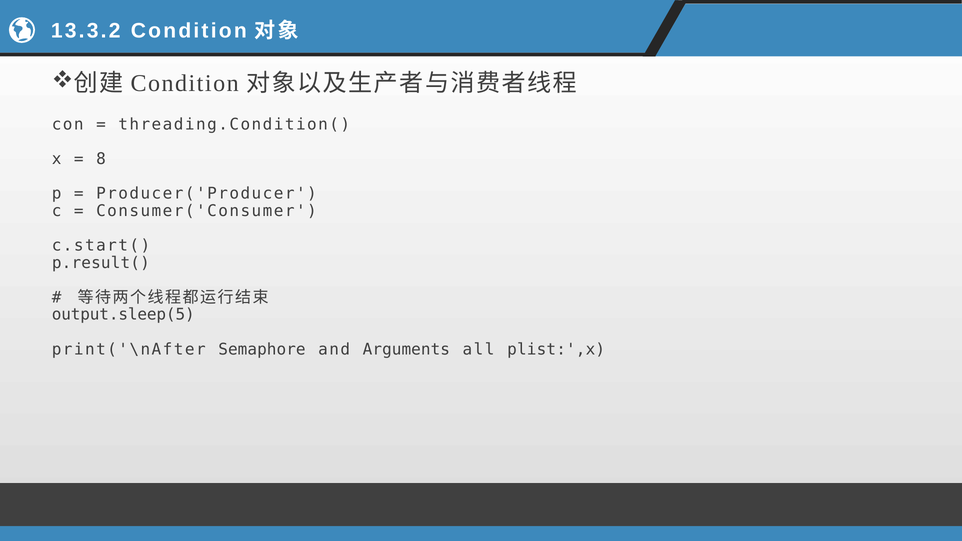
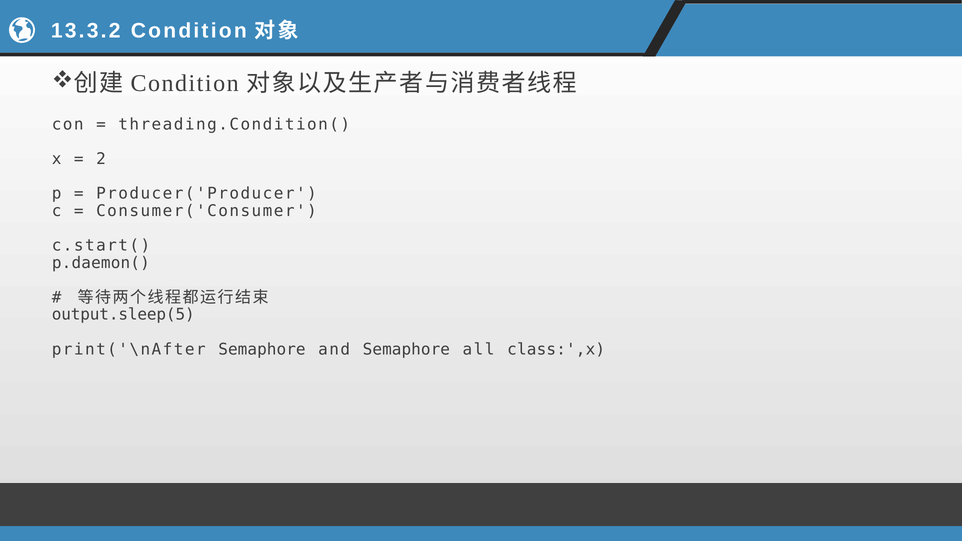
8: 8 -> 2
p.result(: p.result( -> p.daemon(
and Arguments: Arguments -> Semaphore
plist:',x: plist:',x -> class:',x
